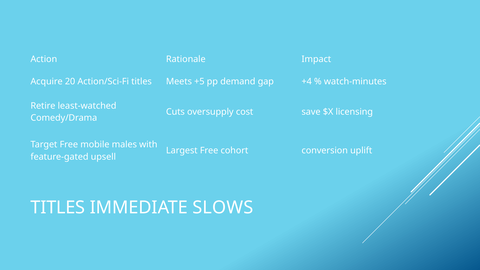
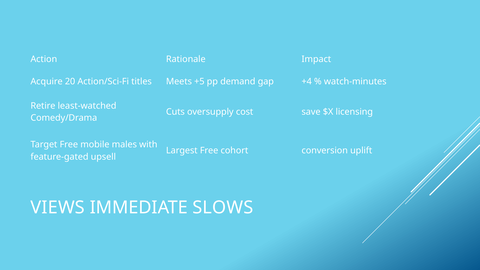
TITLES at (58, 208): TITLES -> VIEWS
